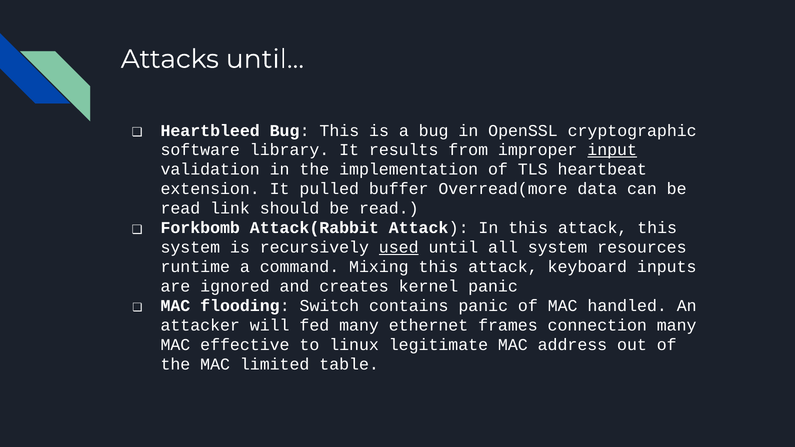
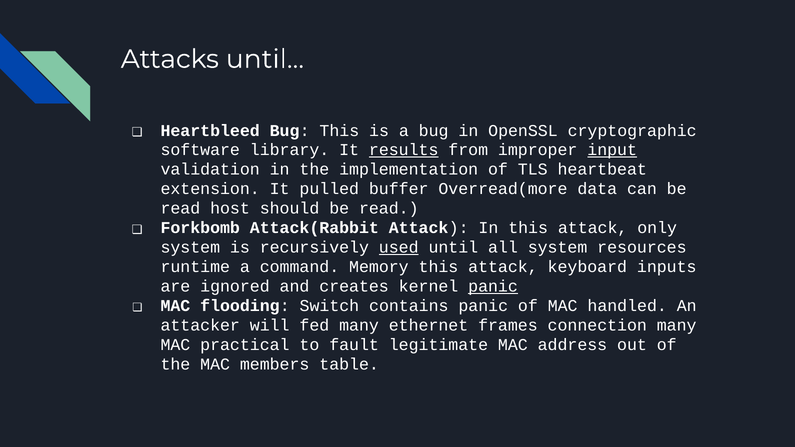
results underline: none -> present
link: link -> host
attack this: this -> only
Mixing: Mixing -> Memory
panic at (493, 286) underline: none -> present
effective: effective -> practical
linux: linux -> fault
limited: limited -> members
